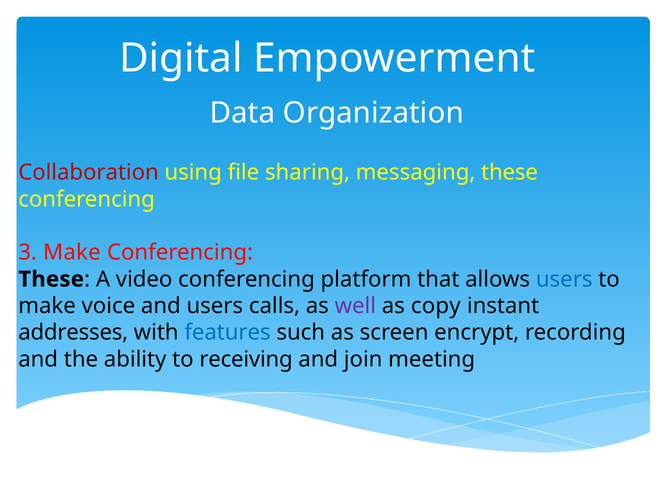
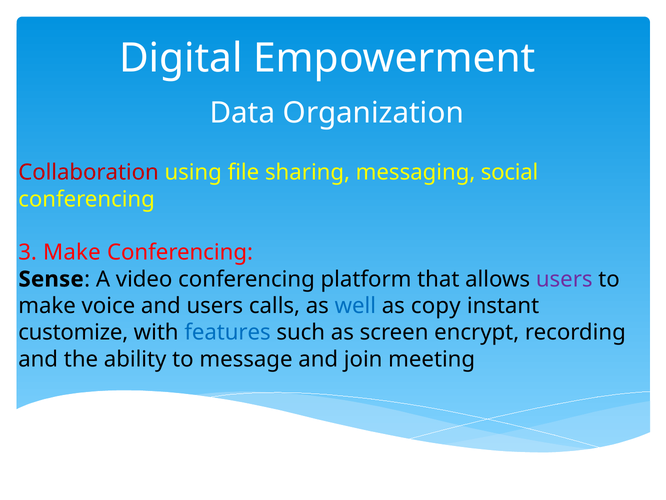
messaging these: these -> social
These at (51, 279): These -> Sense
users at (564, 279) colour: blue -> purple
well colour: purple -> blue
addresses: addresses -> customize
receiving: receiving -> message
